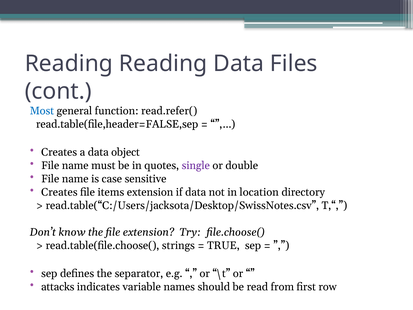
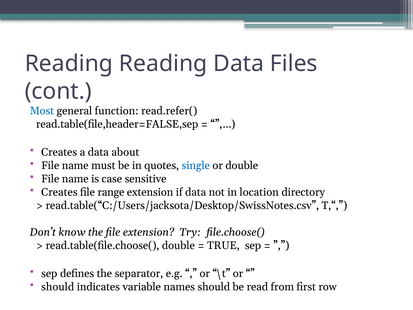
object: object -> about
single colour: purple -> blue
items: items -> range
read.table(file.choose( strings: strings -> double
attacks at (58, 287): attacks -> should
